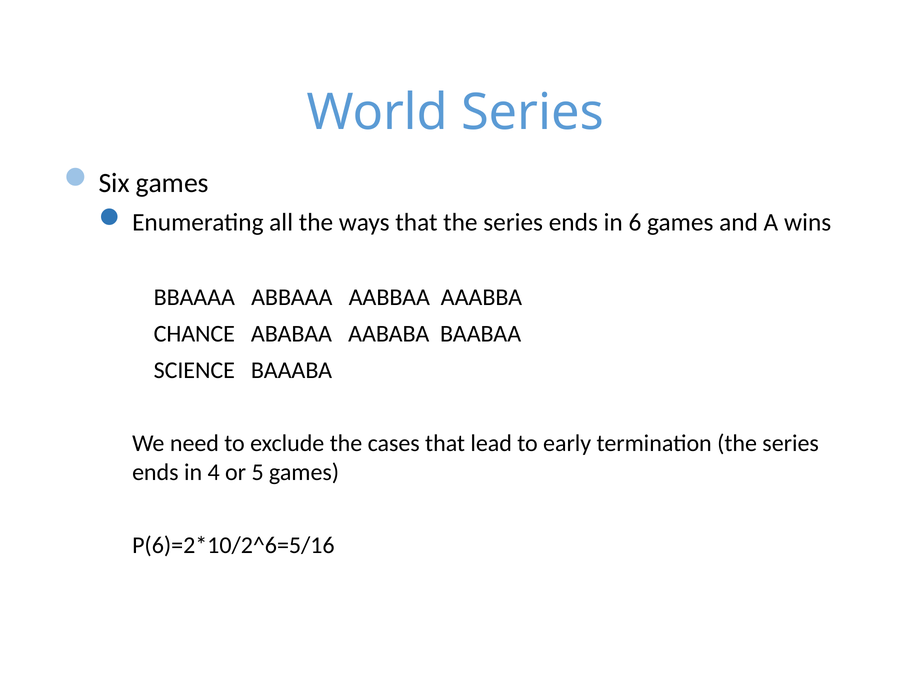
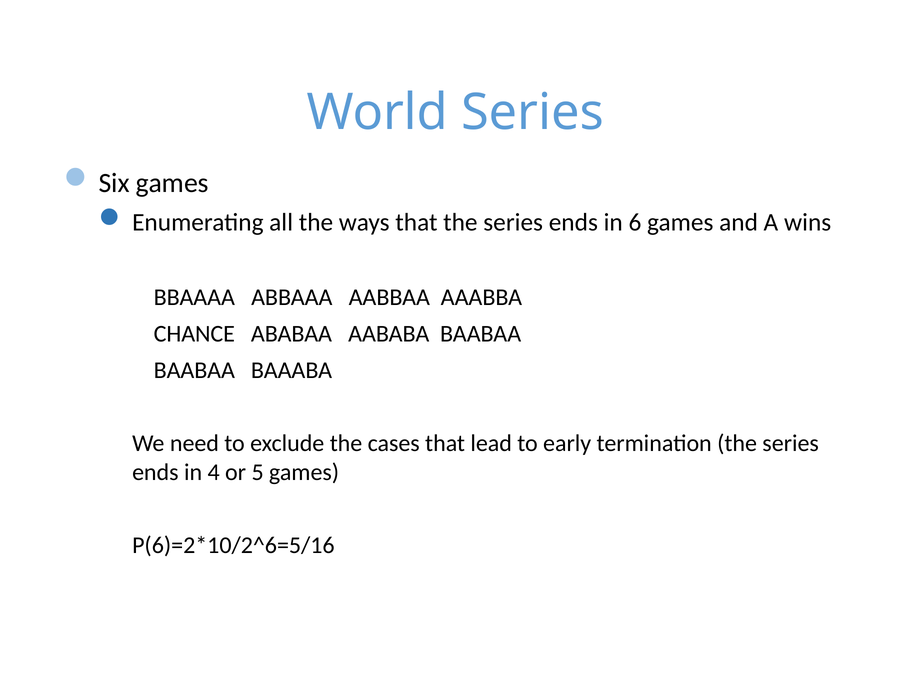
SCIENCE at (194, 370): SCIENCE -> BAABAA
